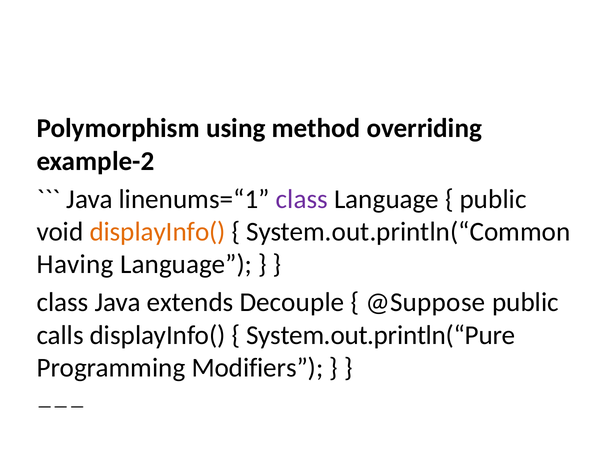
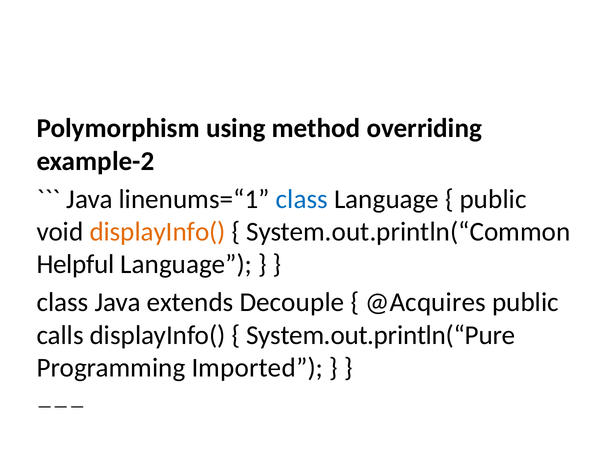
class at (302, 199) colour: purple -> blue
Having: Having -> Helpful
@Suppose: @Suppose -> @Acquires
Modifiers: Modifiers -> Imported
